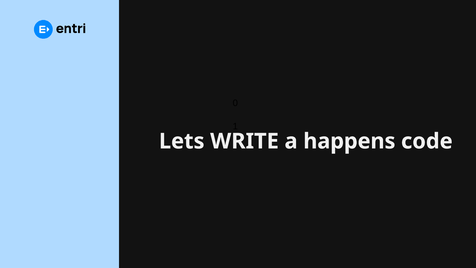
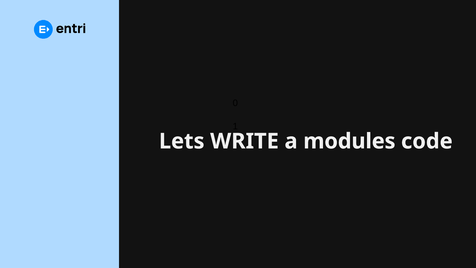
happens: happens -> modules
